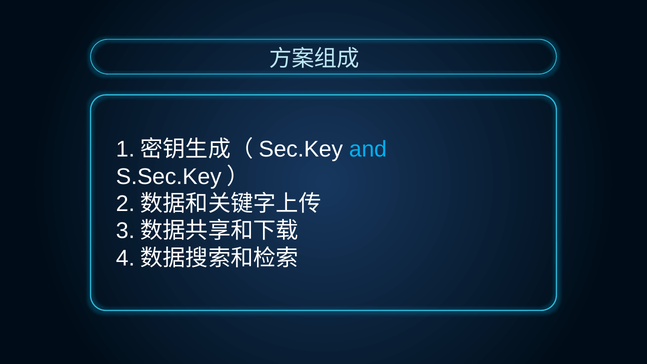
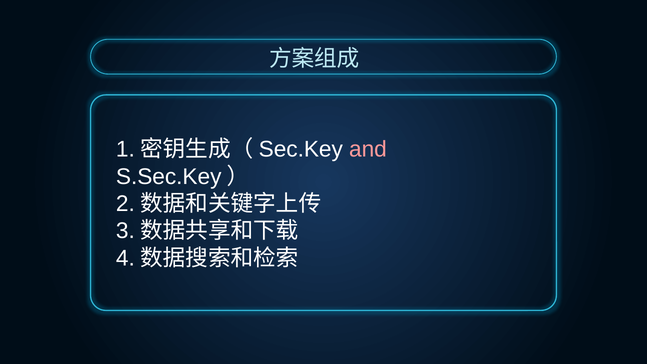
and colour: light blue -> pink
